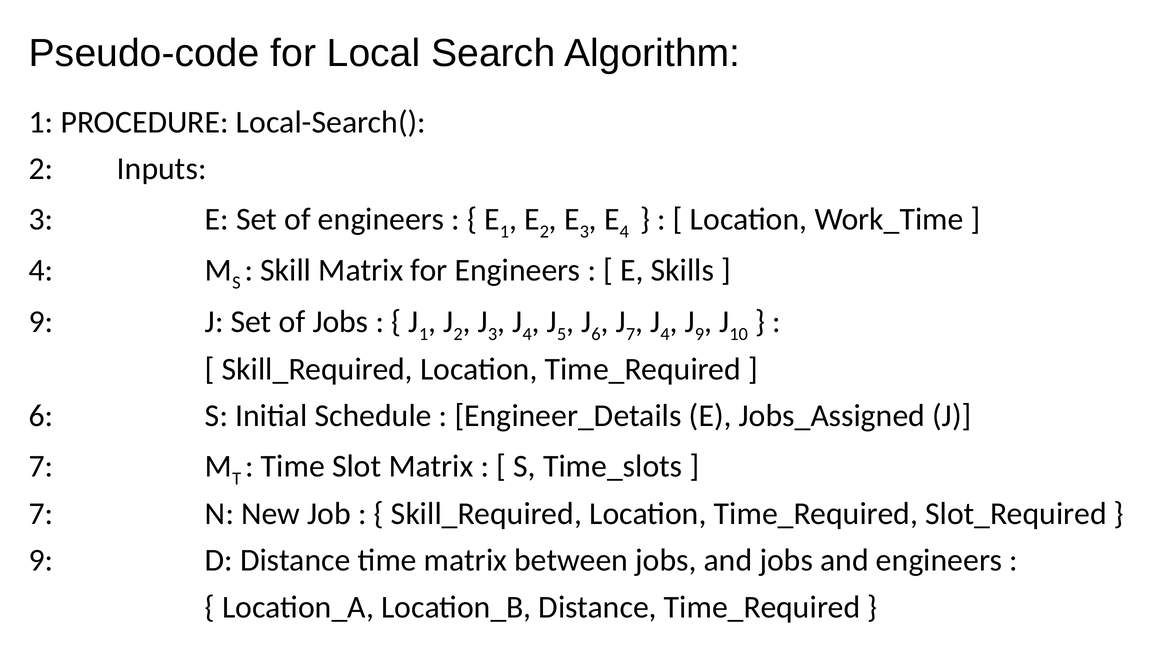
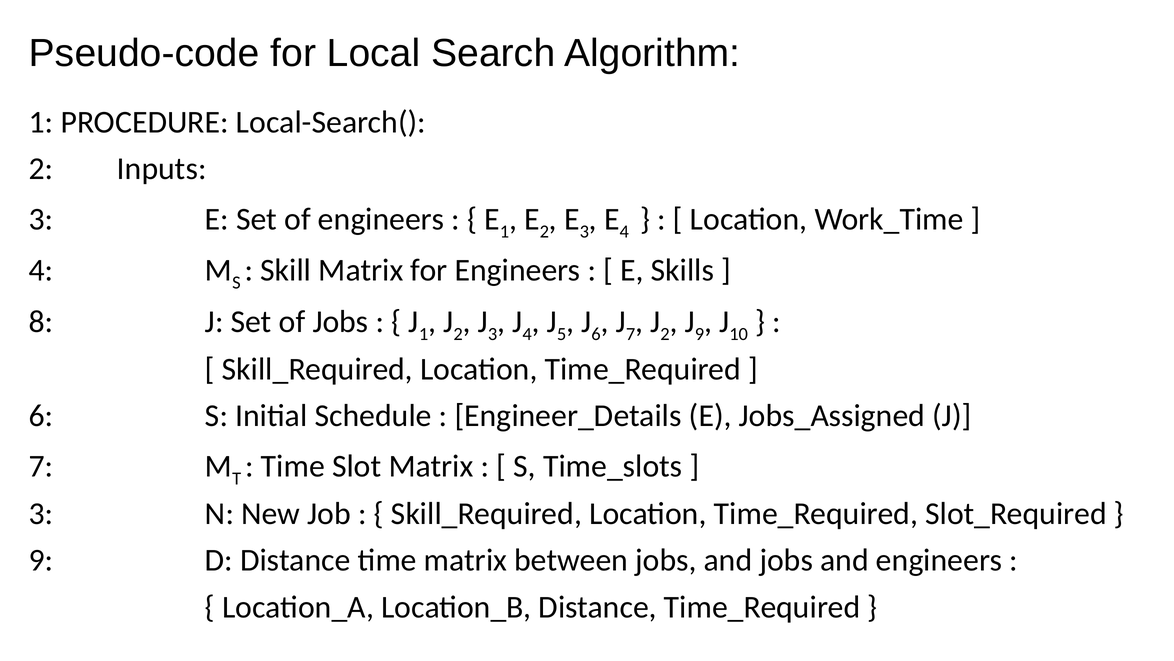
9 at (41, 321): 9 -> 8
4 at (665, 334): 4 -> 2
7 at (41, 513): 7 -> 3
